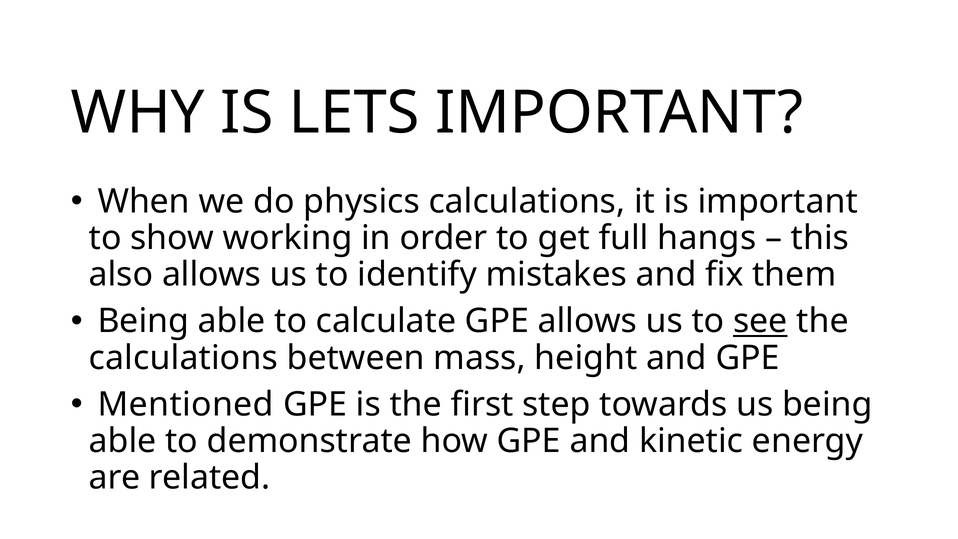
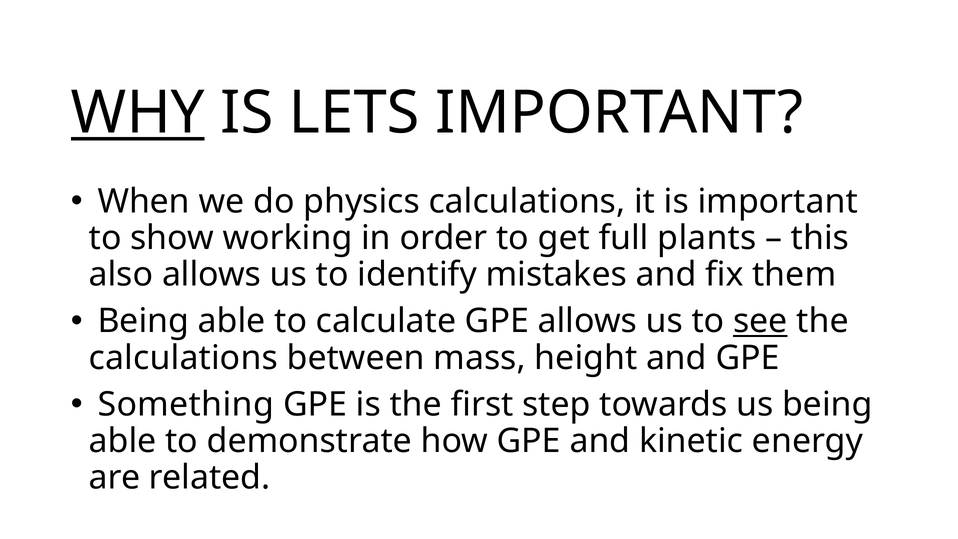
WHY underline: none -> present
hangs: hangs -> plants
Mentioned: Mentioned -> Something
